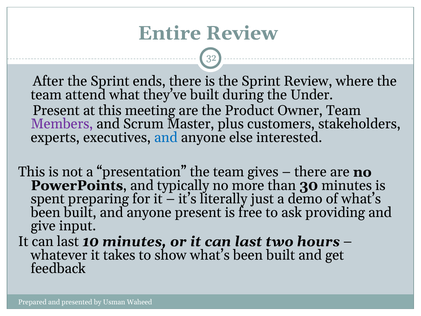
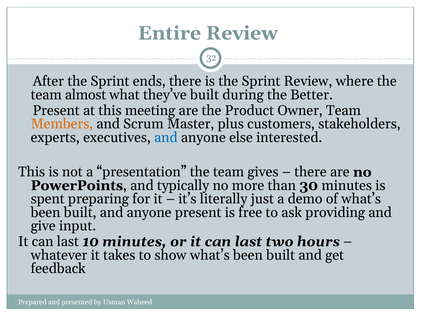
attend: attend -> almost
Under: Under -> Better
Members colour: purple -> orange
